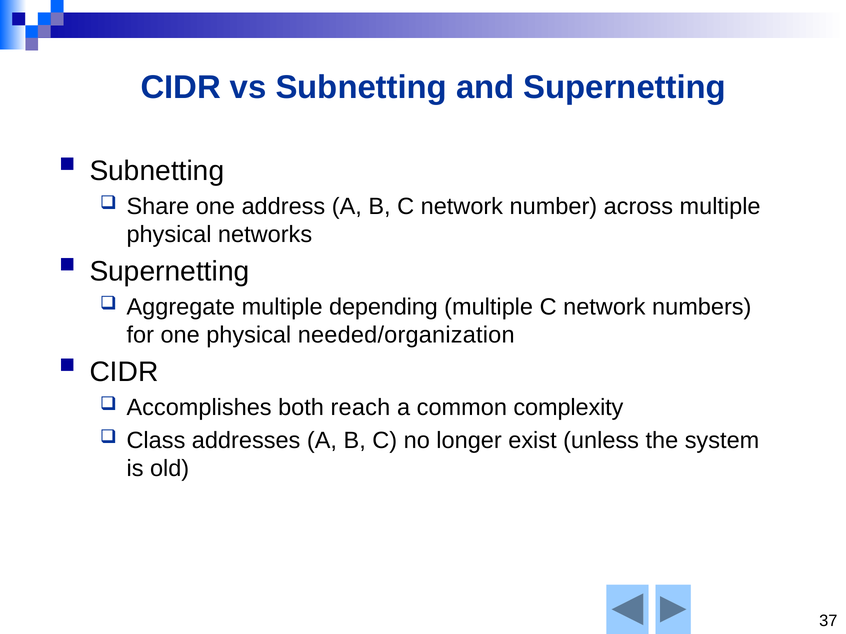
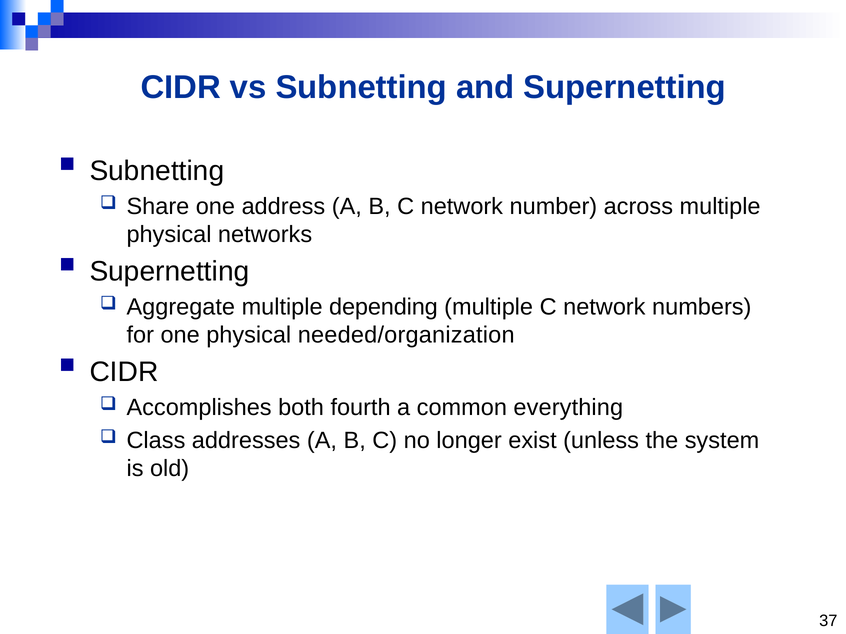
reach: reach -> fourth
complexity: complexity -> everything
